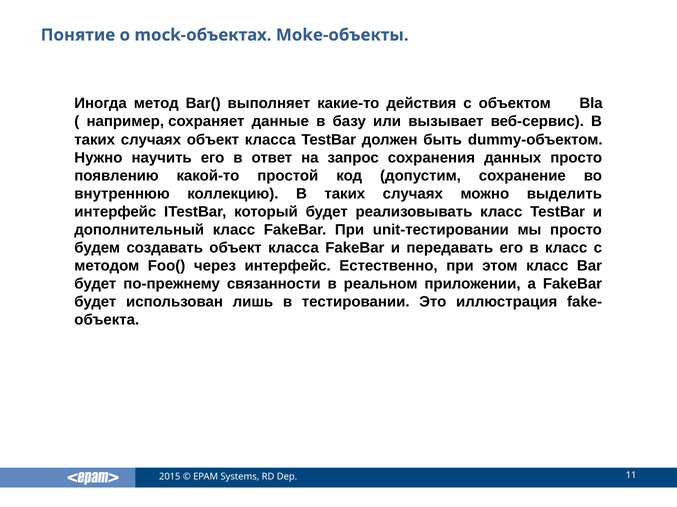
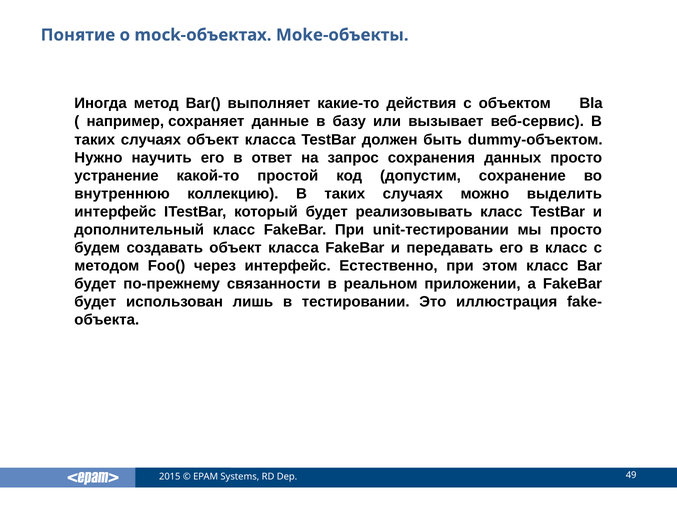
появлению: появлению -> устранение
11: 11 -> 49
